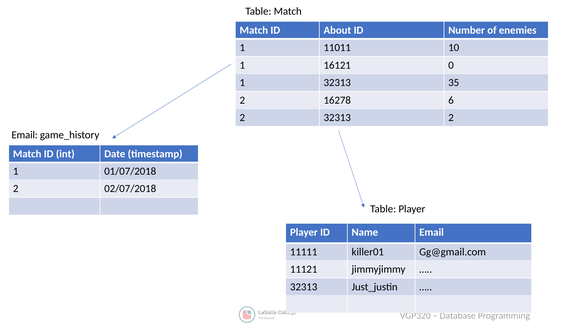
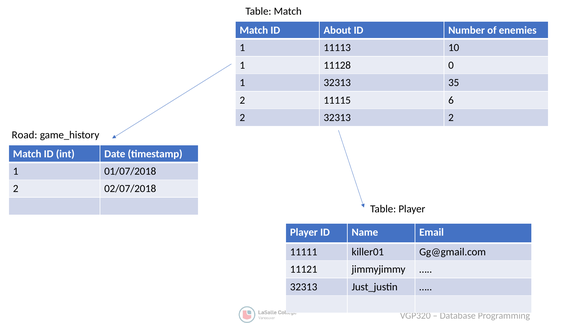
11011: 11011 -> 11113
16121: 16121 -> 11128
16278: 16278 -> 11115
Email at (25, 135): Email -> Road
